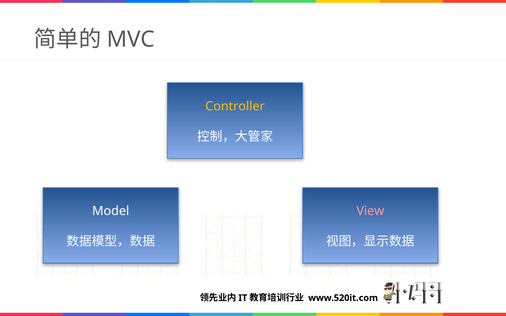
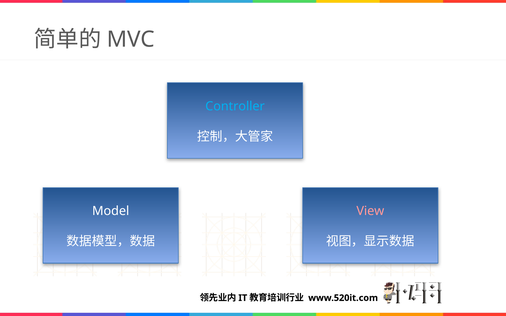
Controller colour: yellow -> light blue
